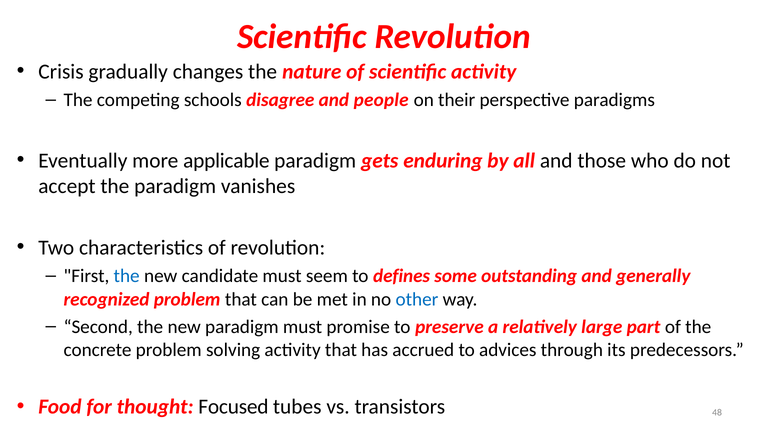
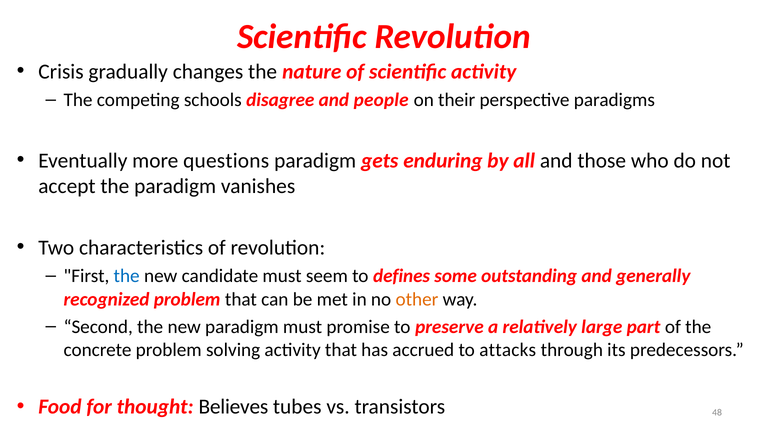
applicable: applicable -> questions
other colour: blue -> orange
advices: advices -> attacks
Focused: Focused -> Believes
